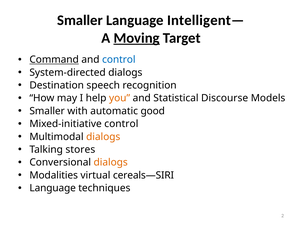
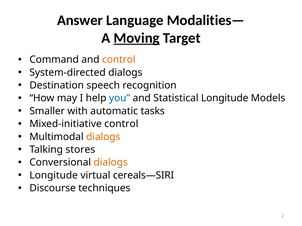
Smaller at (80, 20): Smaller -> Answer
Intelligent—: Intelligent— -> Modalities—
Command underline: present -> none
control at (119, 60) colour: blue -> orange
you colour: orange -> blue
Statistical Discourse: Discourse -> Longitude
good: good -> tasks
Modalities at (54, 176): Modalities -> Longitude
Language at (53, 189): Language -> Discourse
